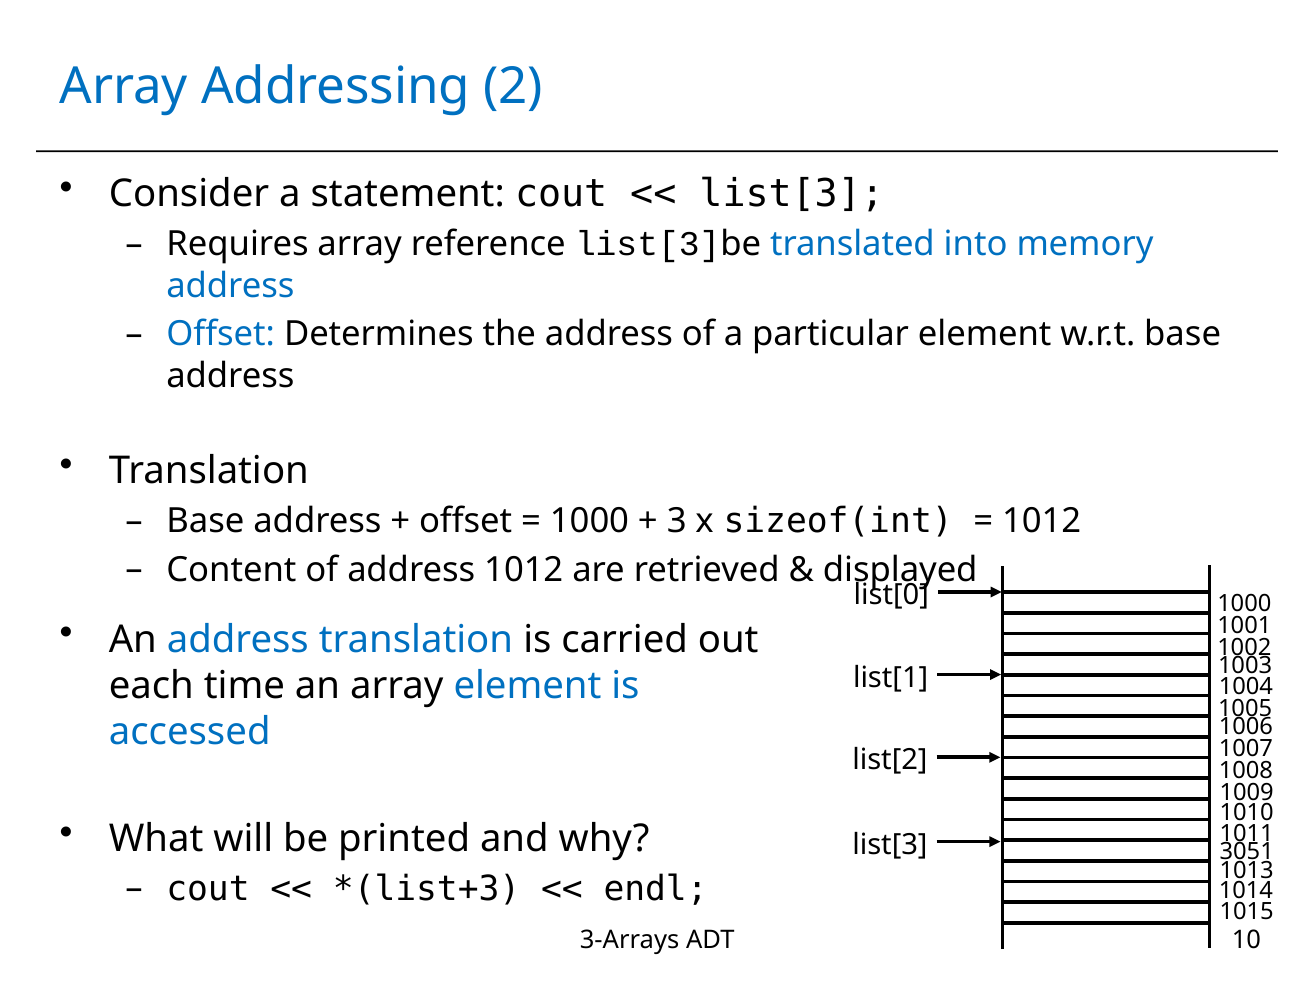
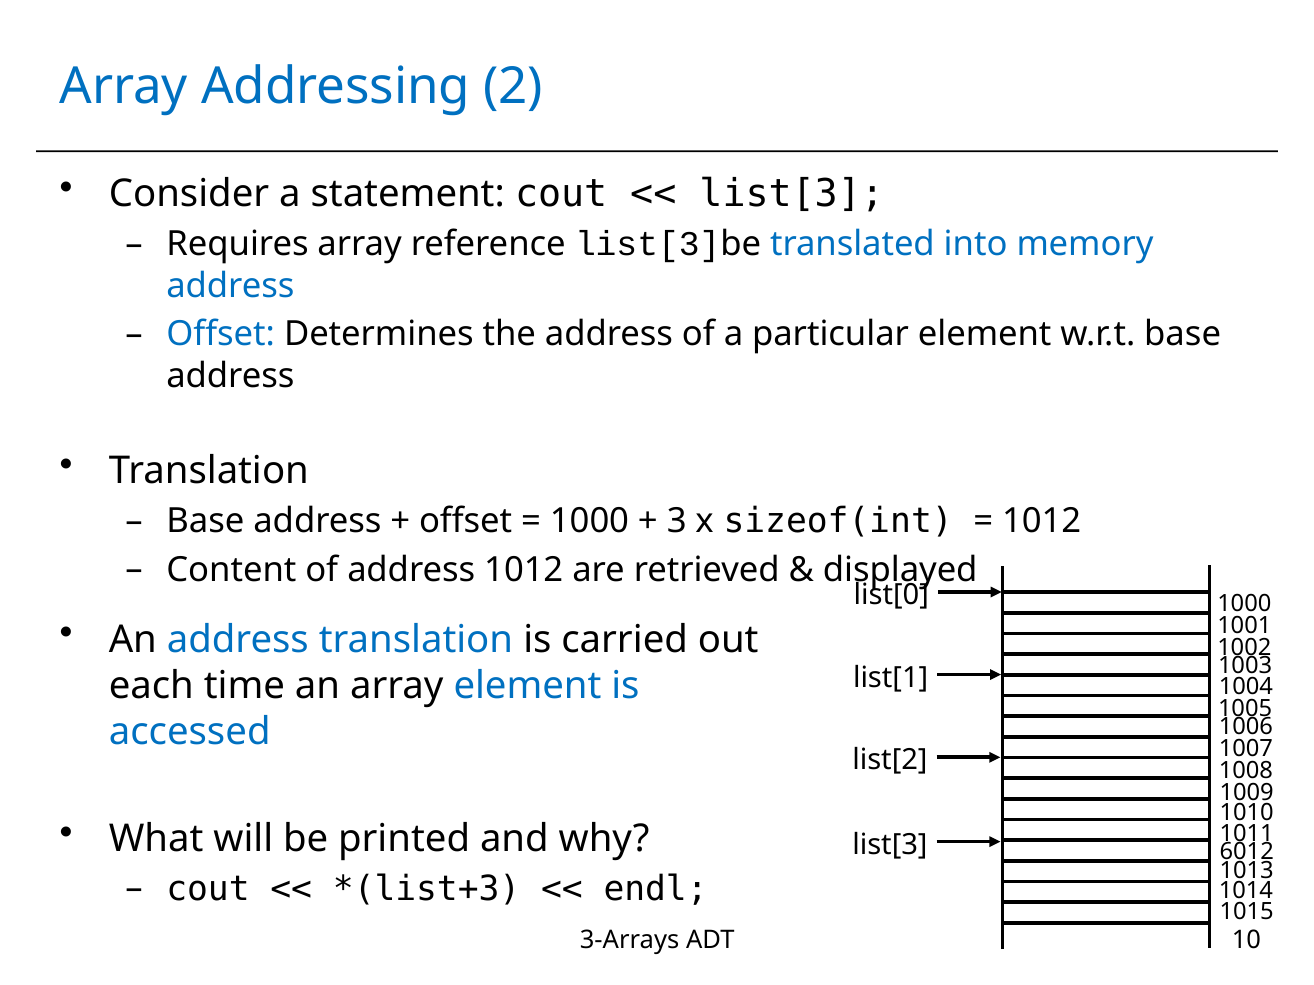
3051: 3051 -> 6012
